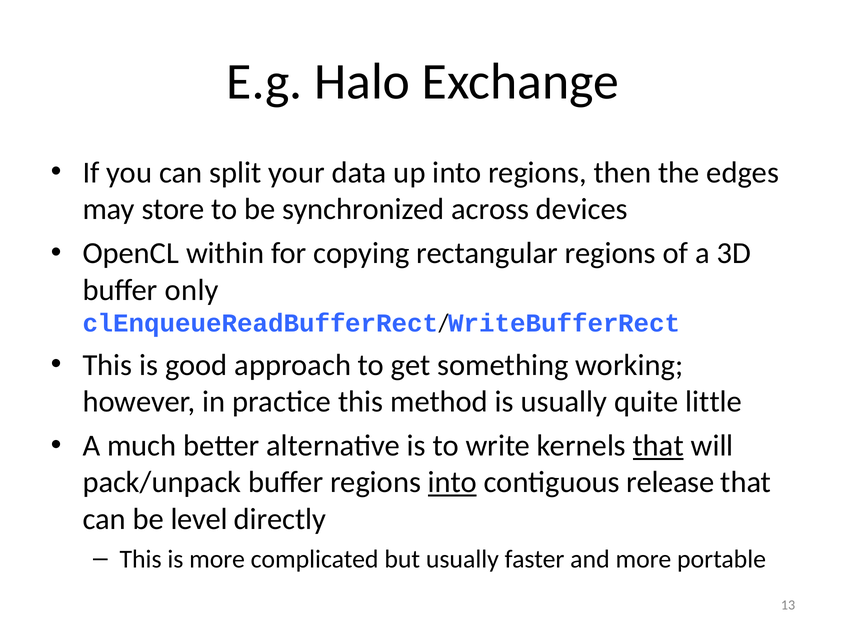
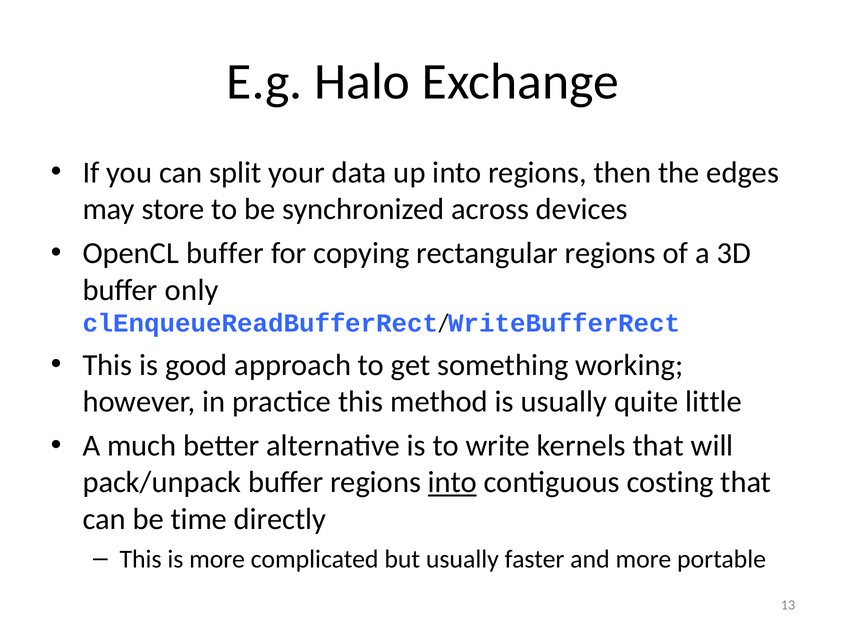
OpenCL within: within -> buffer
that at (658, 446) underline: present -> none
release: release -> costing
level: level -> time
